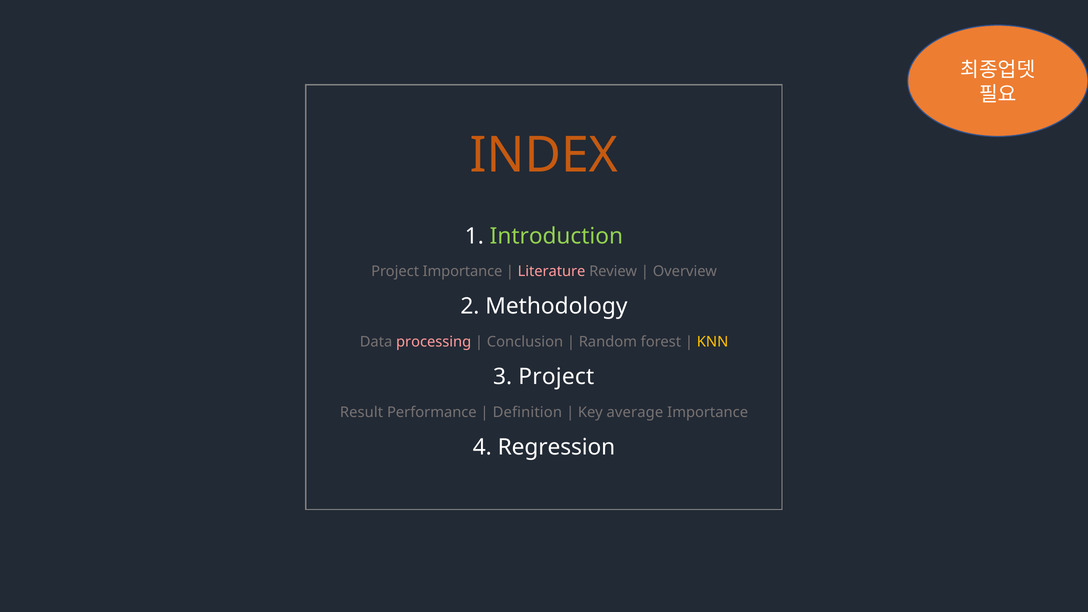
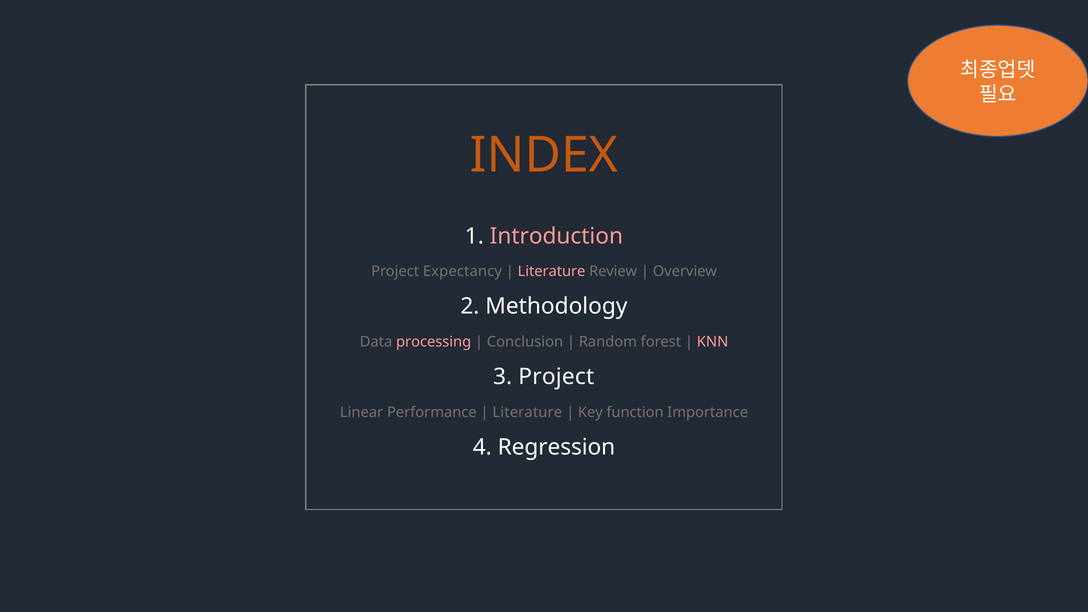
Introduction colour: light green -> pink
Project Importance: Importance -> Expectancy
KNN colour: yellow -> pink
Result: Result -> Linear
Definition at (527, 412): Definition -> Literature
average: average -> function
